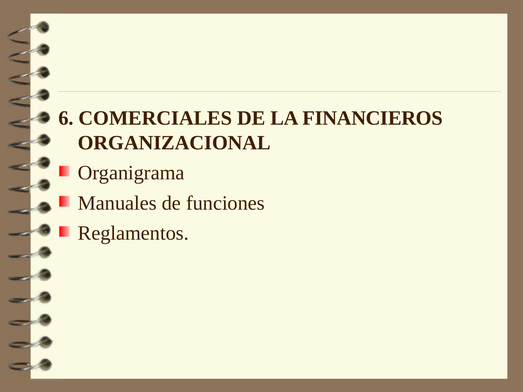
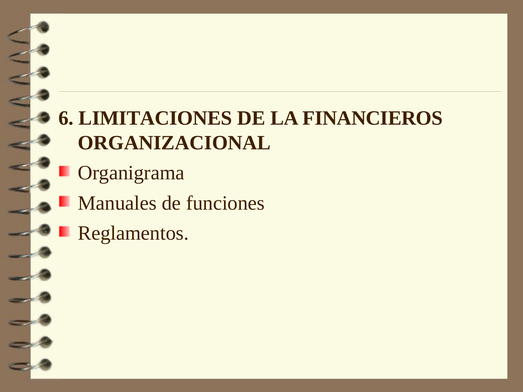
COMERCIALES: COMERCIALES -> LIMITACIONES
